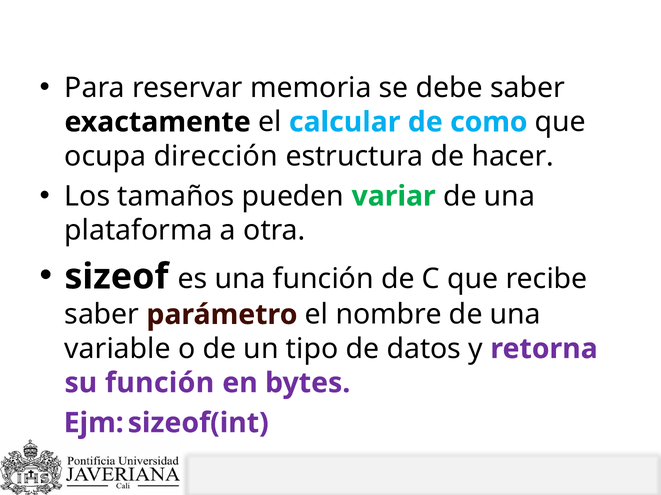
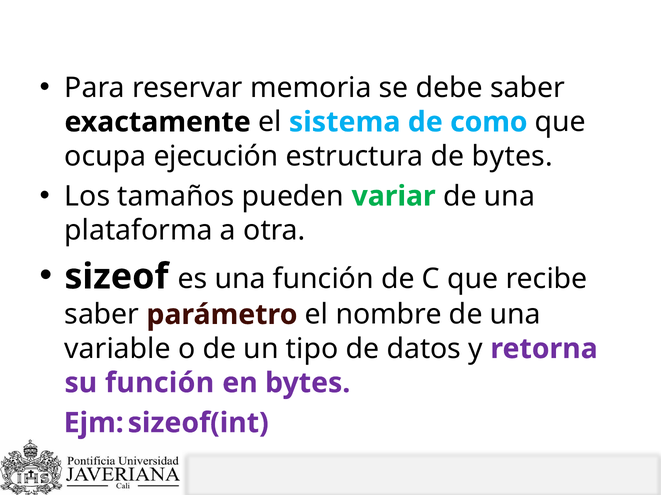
el calcular: calcular -> sistema
dirección: dirección -> ejecución
de hacer: hacer -> bytes
